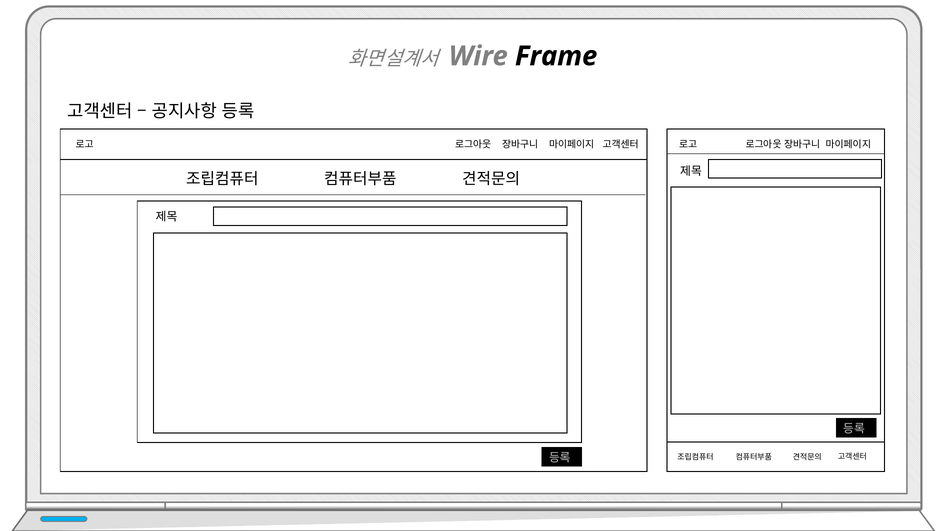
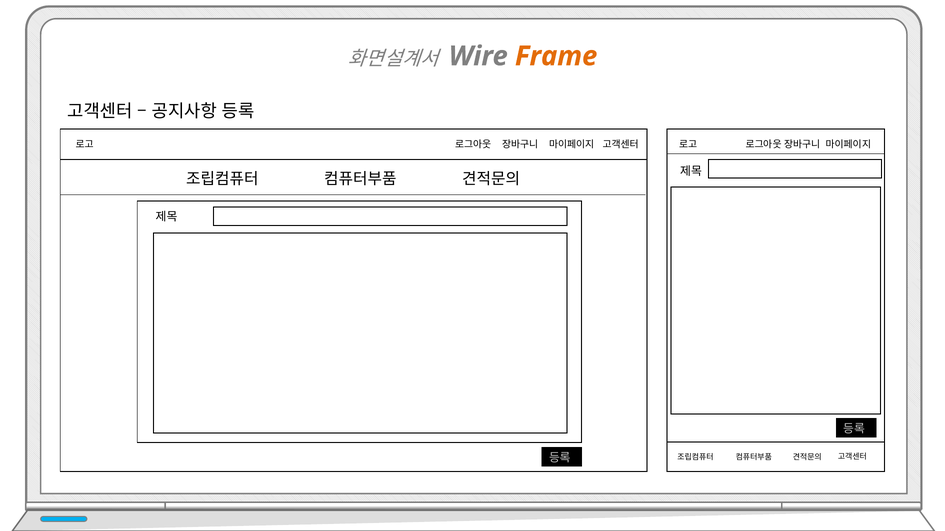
Frame colour: black -> orange
